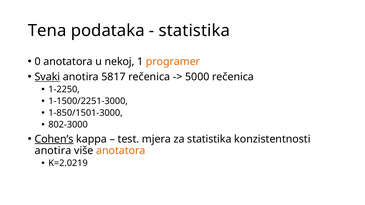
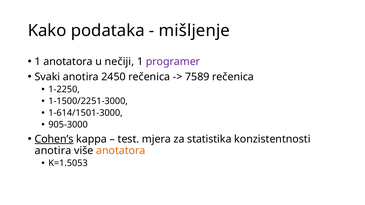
Tena: Tena -> Kako
statistika at (194, 31): statistika -> mišljenje
0 at (38, 62): 0 -> 1
nekoj: nekoj -> nečiji
programer colour: orange -> purple
Svaki underline: present -> none
5817: 5817 -> 2450
5000: 5000 -> 7589
1-850/1501-3000: 1-850/1501-3000 -> 1-614/1501-3000
802-3000: 802-3000 -> 905-3000
K=2.0219: K=2.0219 -> K=1.5053
